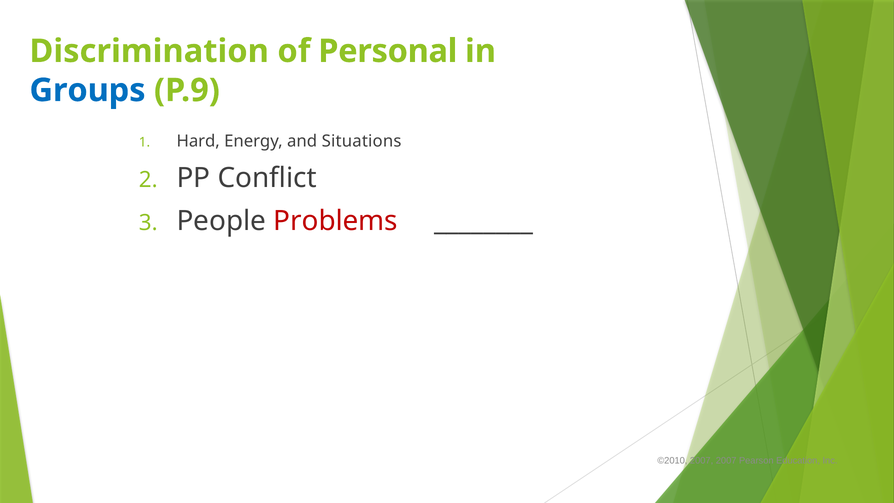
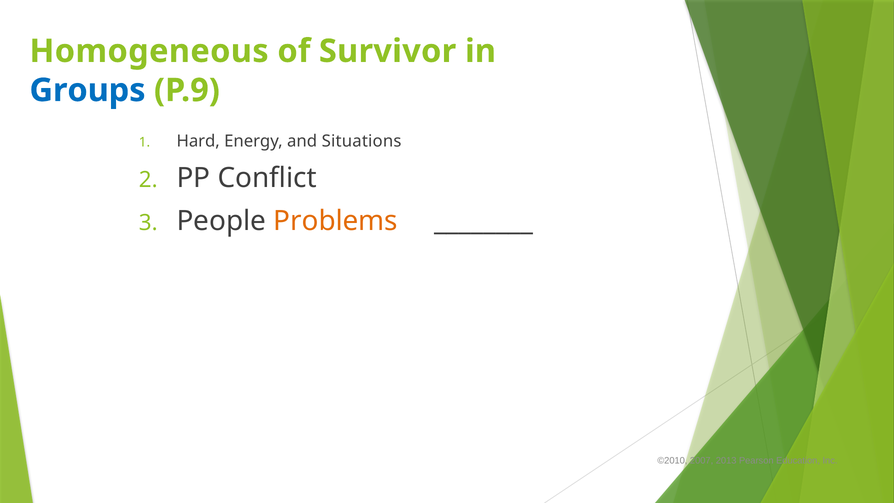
Discrimination: Discrimination -> Homogeneous
Personal: Personal -> Survivor
Problems colour: red -> orange
2007 2007: 2007 -> 2013
